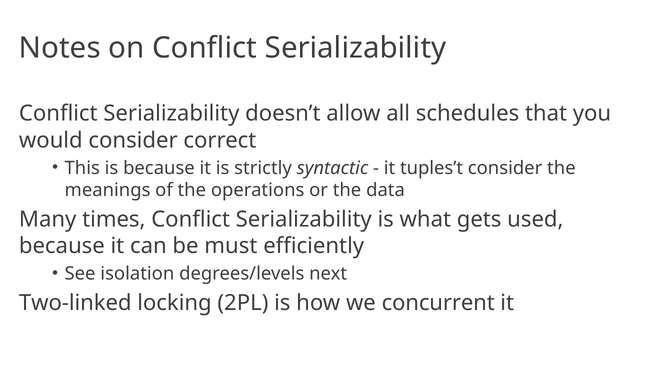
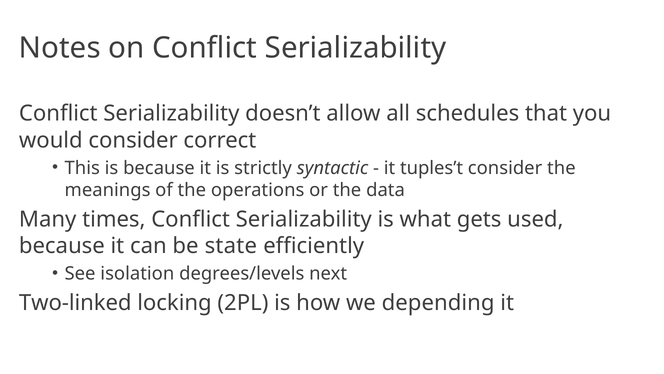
must: must -> state
concurrent: concurrent -> depending
